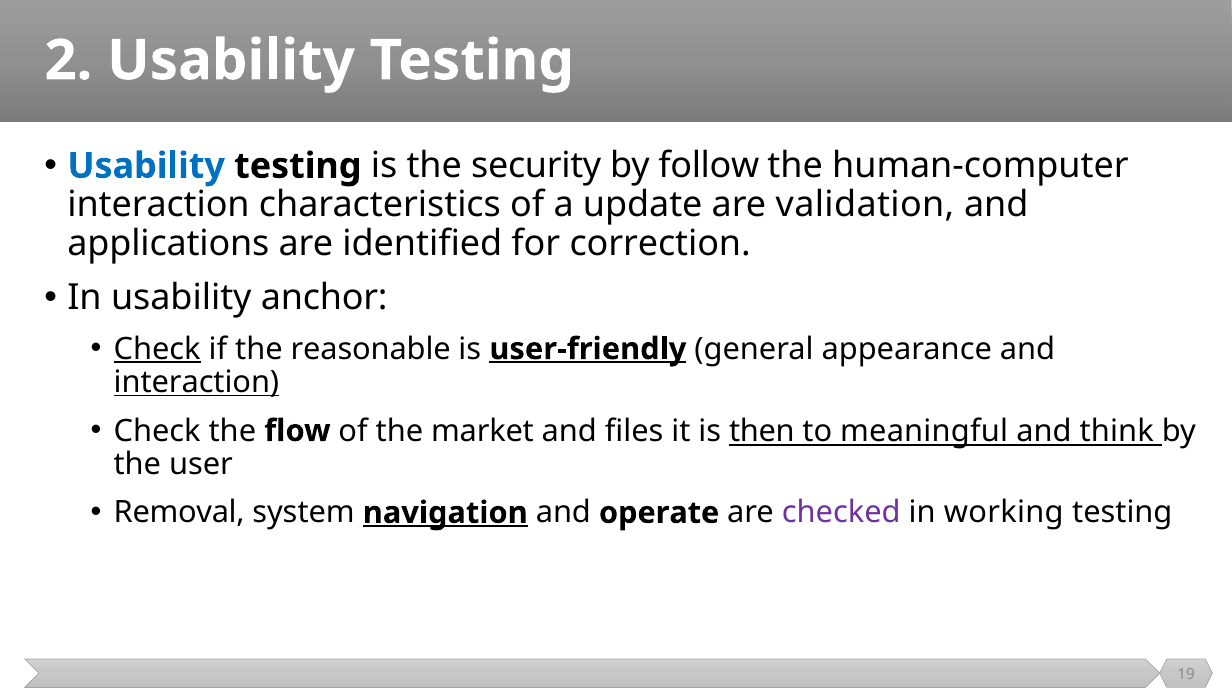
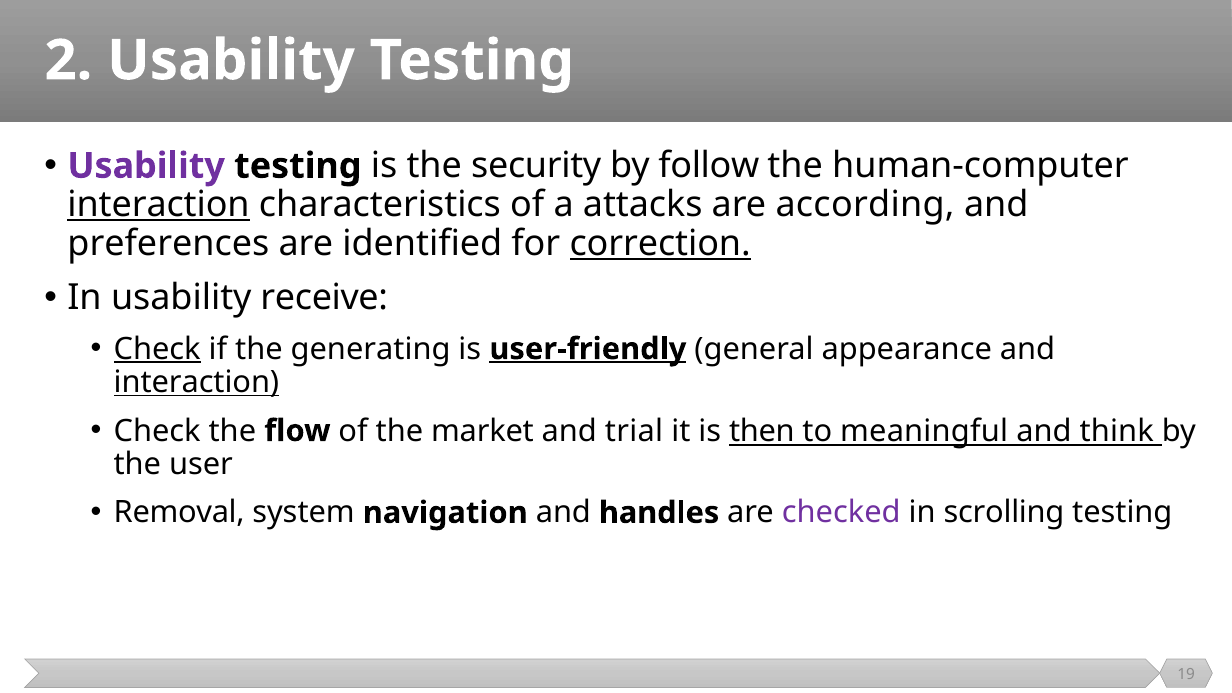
Usability at (146, 166) colour: blue -> purple
interaction at (159, 205) underline: none -> present
update: update -> attacks
validation: validation -> according
applications: applications -> preferences
correction underline: none -> present
anchor: anchor -> receive
reasonable: reasonable -> generating
files: files -> trial
navigation underline: present -> none
operate: operate -> handles
working: working -> scrolling
